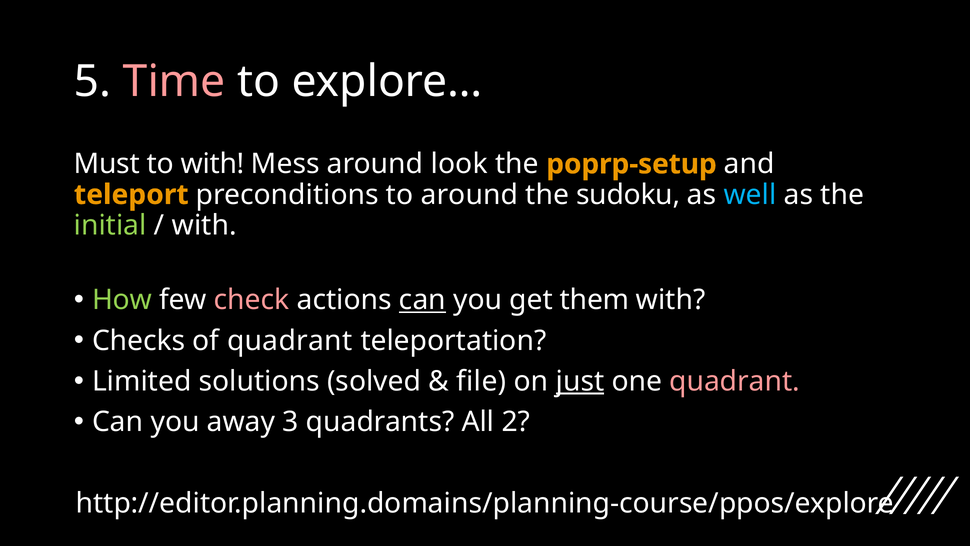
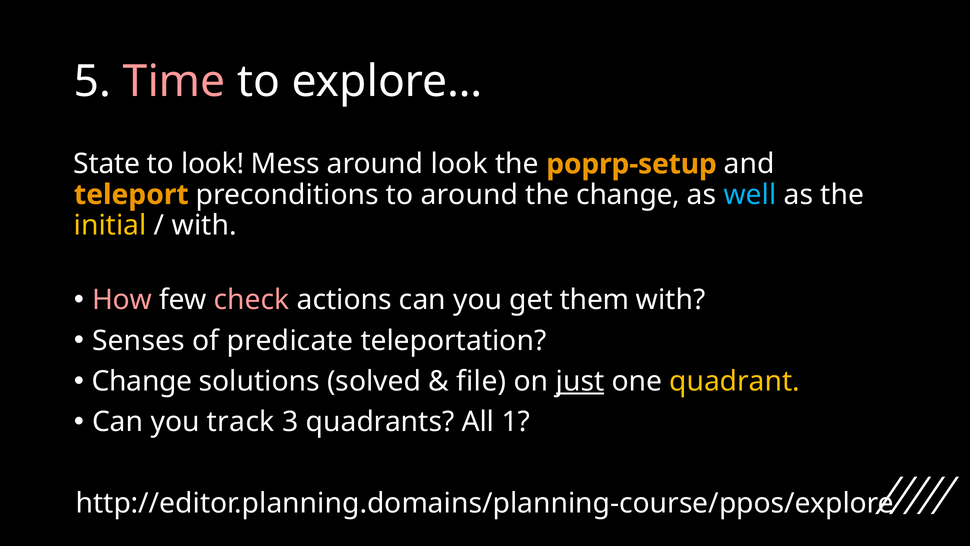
Must: Must -> State
to with: with -> look
the sudoku: sudoku -> change
initial colour: light green -> yellow
How colour: light green -> pink
can at (422, 300) underline: present -> none
Checks: Checks -> Senses
of quadrant: quadrant -> predicate
Limited at (142, 381): Limited -> Change
quadrant at (735, 381) colour: pink -> yellow
away: away -> track
2: 2 -> 1
